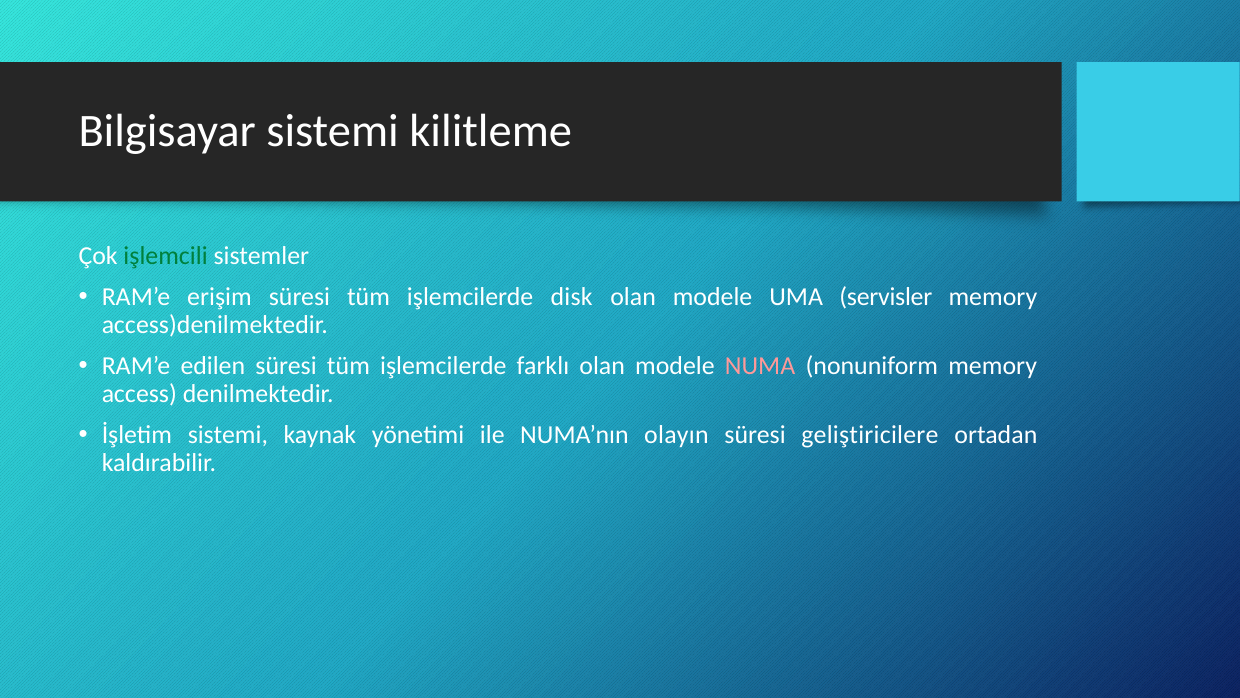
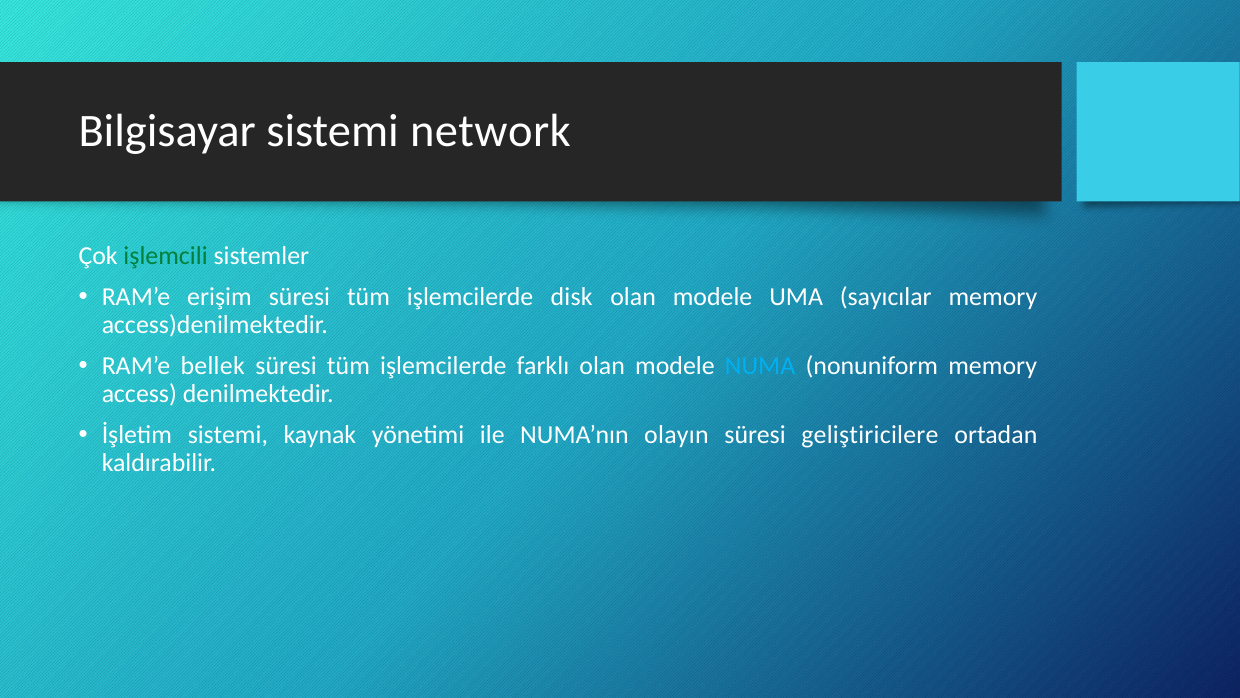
kilitleme: kilitleme -> network
servisler: servisler -> sayıcılar
edilen: edilen -> bellek
NUMA colour: pink -> light blue
